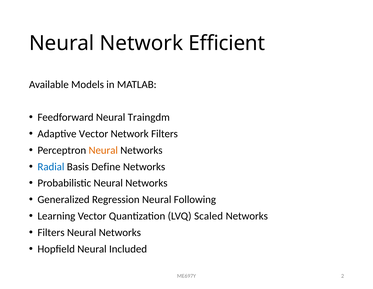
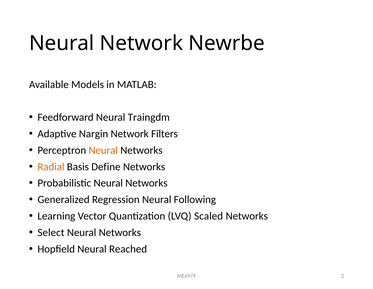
Efficient: Efficient -> Newrbe
Adaptive Vector: Vector -> Nargin
Radial colour: blue -> orange
Filters at (51, 232): Filters -> Select
Included: Included -> Reached
